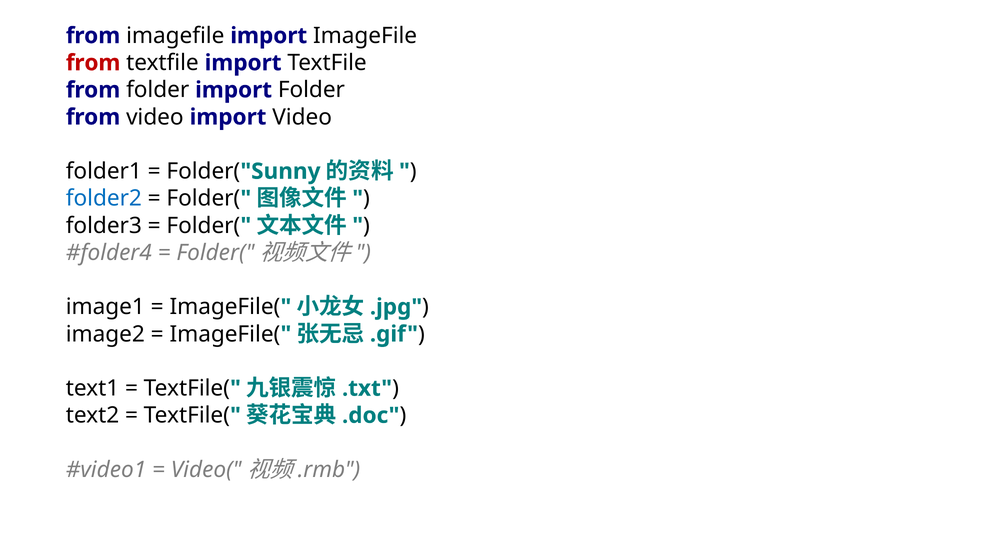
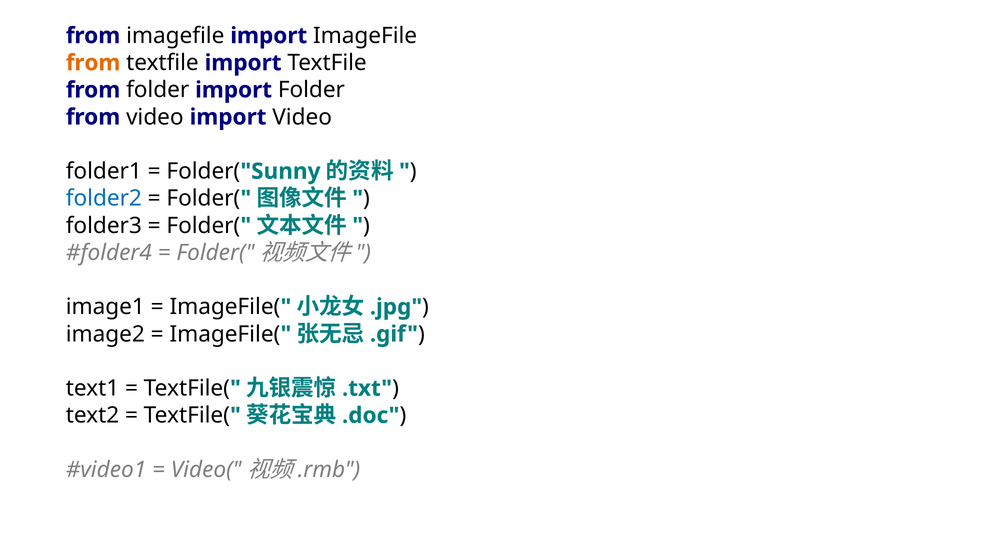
from at (93, 63) colour: red -> orange
